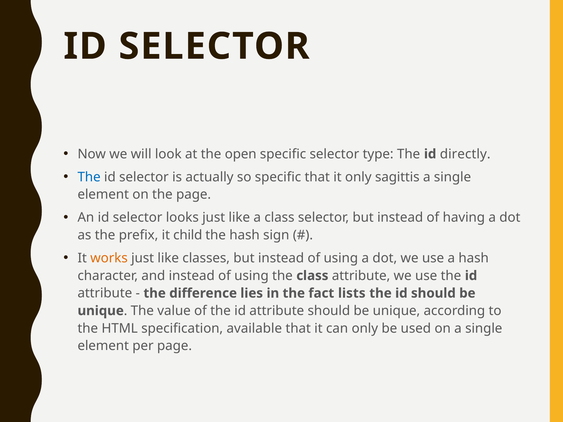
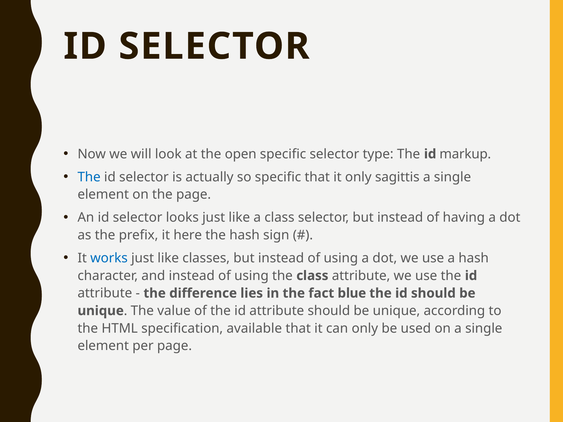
directly: directly -> markup
child: child -> here
works colour: orange -> blue
lists: lists -> blue
